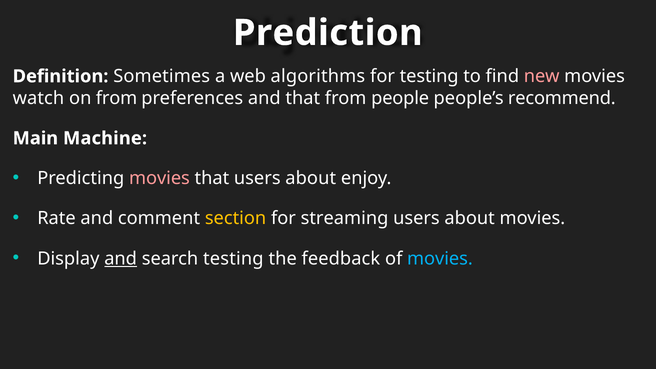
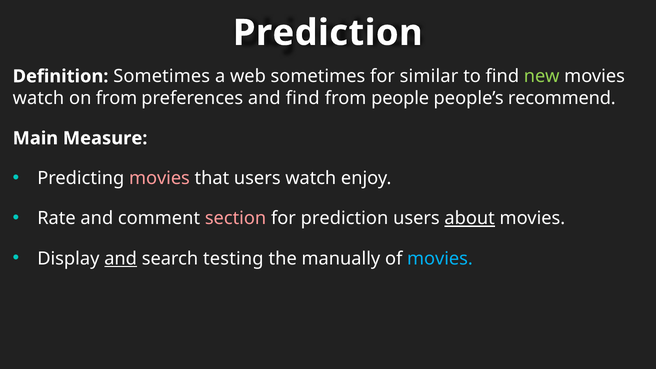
web algorithms: algorithms -> sometimes
for testing: testing -> similar
new colour: pink -> light green
and that: that -> find
Machine: Machine -> Measure
that users about: about -> watch
section colour: yellow -> pink
for streaming: streaming -> prediction
about at (470, 218) underline: none -> present
feedback: feedback -> manually
